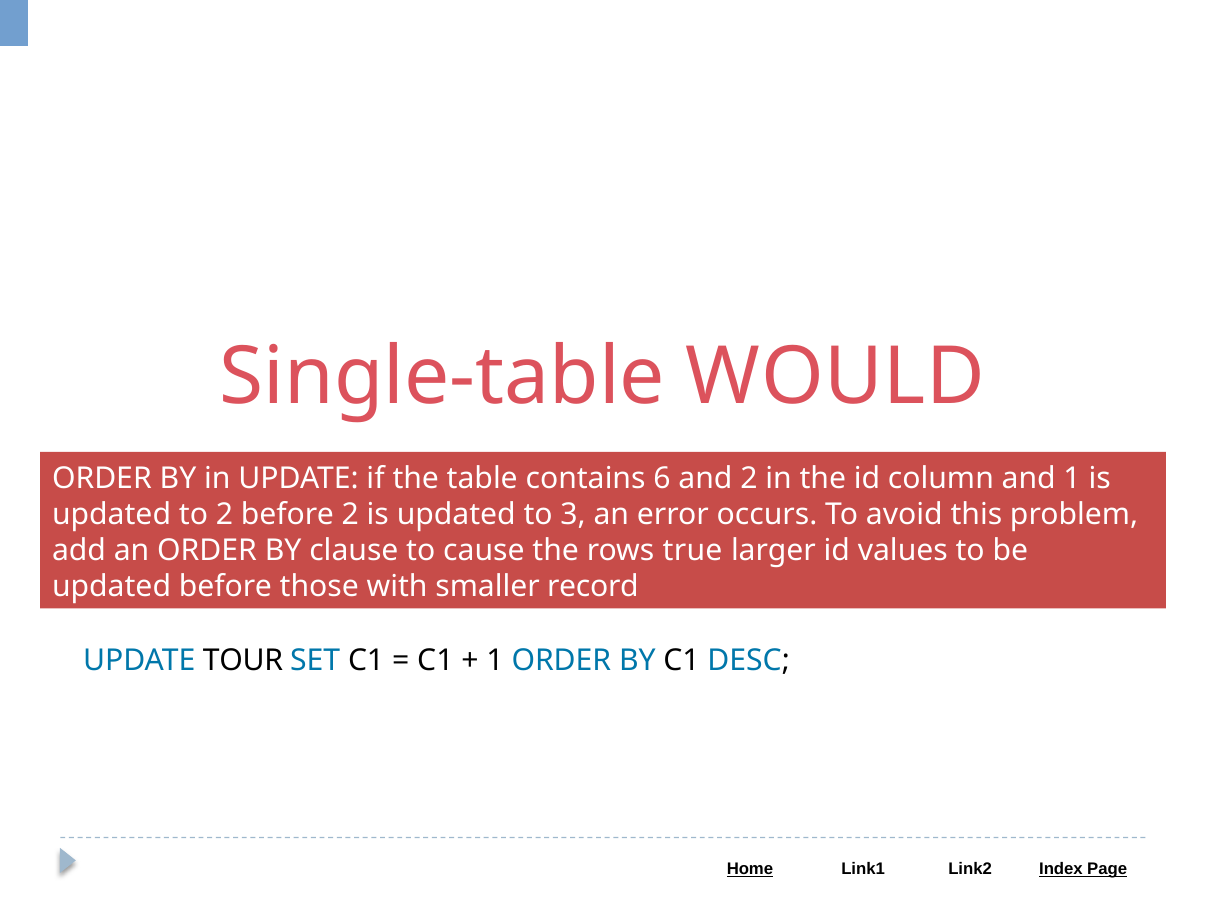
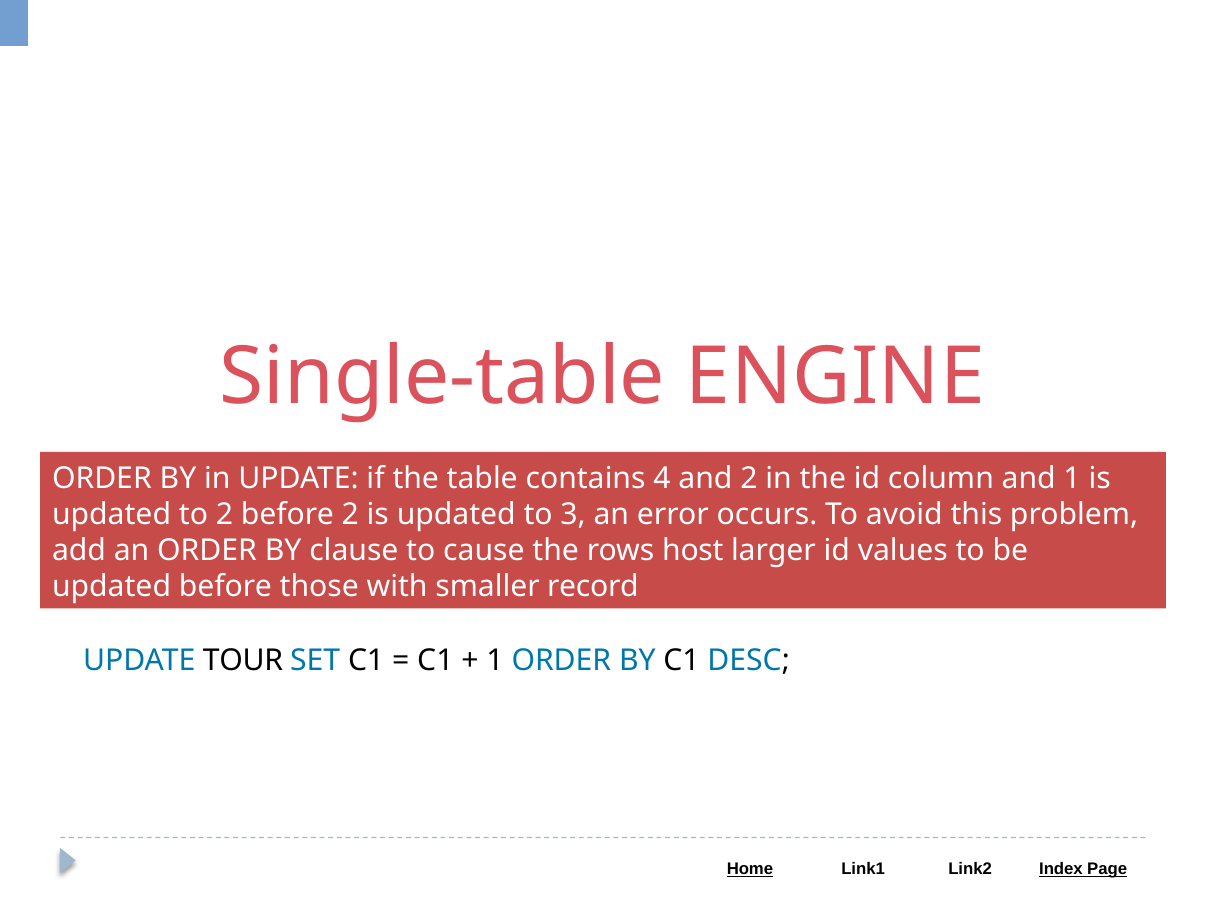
WOULD: WOULD -> ENGINE
6: 6 -> 4
true: true -> host
